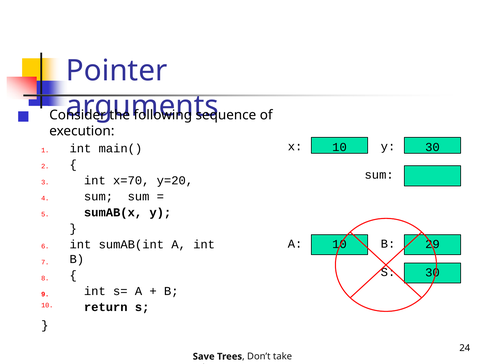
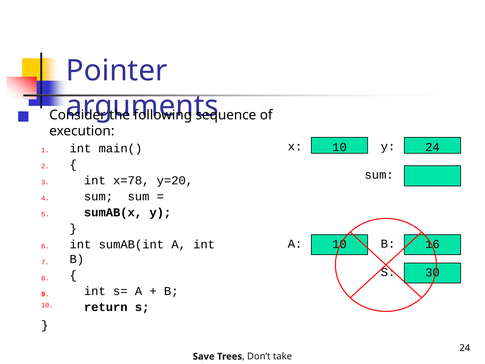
x 30: 30 -> 24
x=70: x=70 -> x=78
29: 29 -> 16
